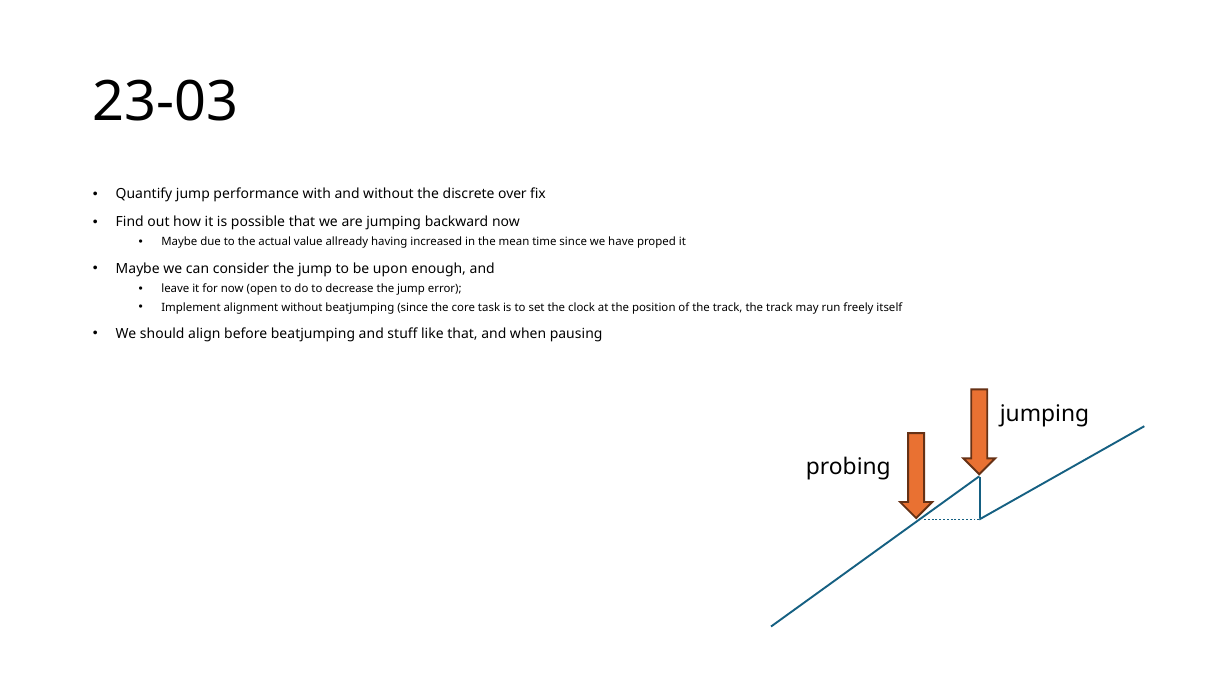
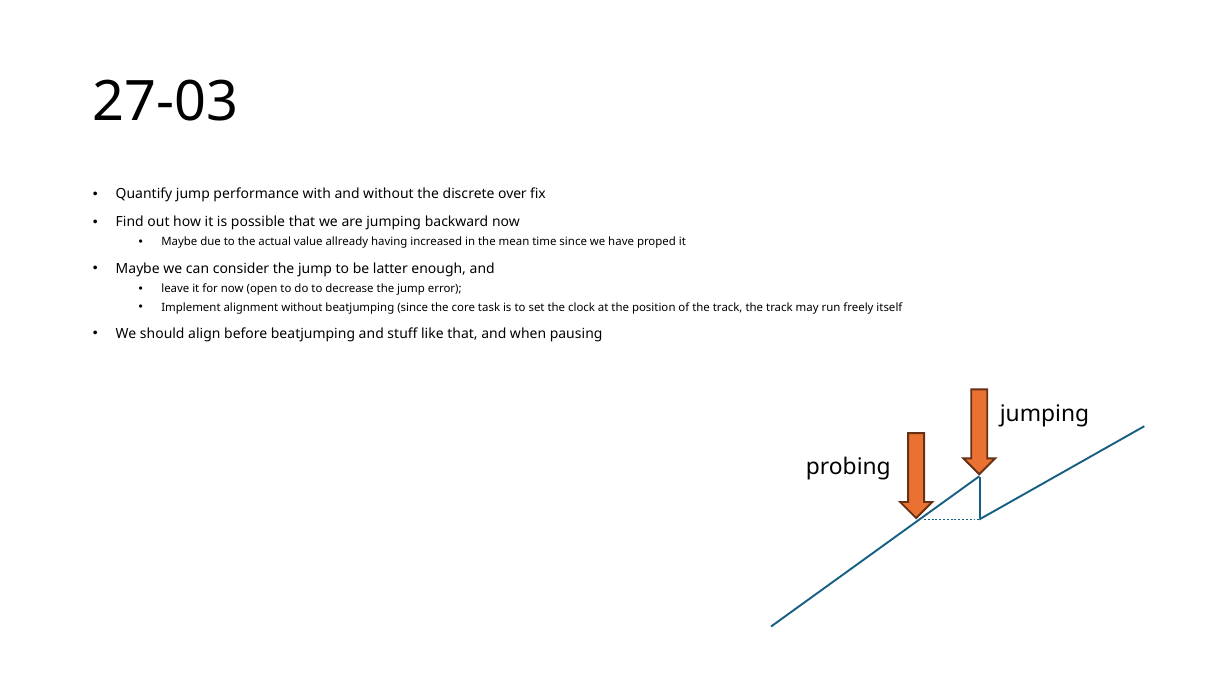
23-03: 23-03 -> 27-03
upon: upon -> latter
